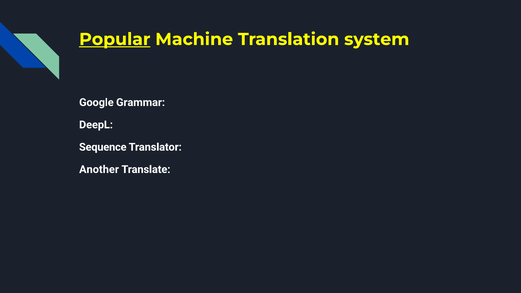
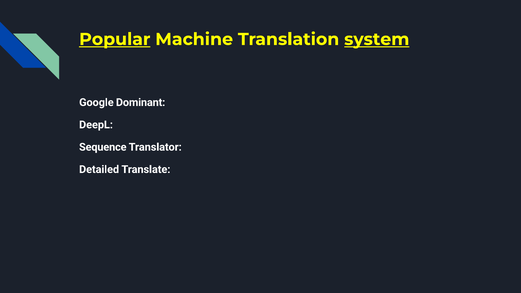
system underline: none -> present
Grammar: Grammar -> Dominant
Another: Another -> Detailed
